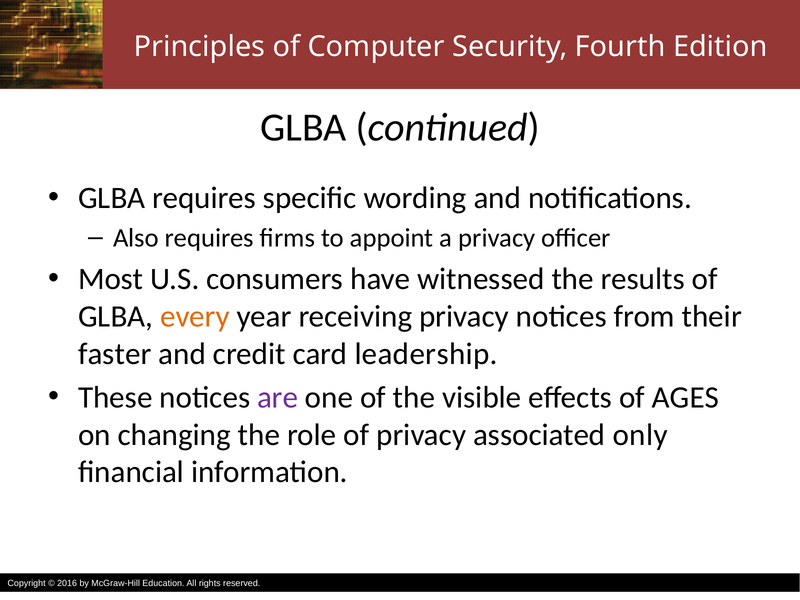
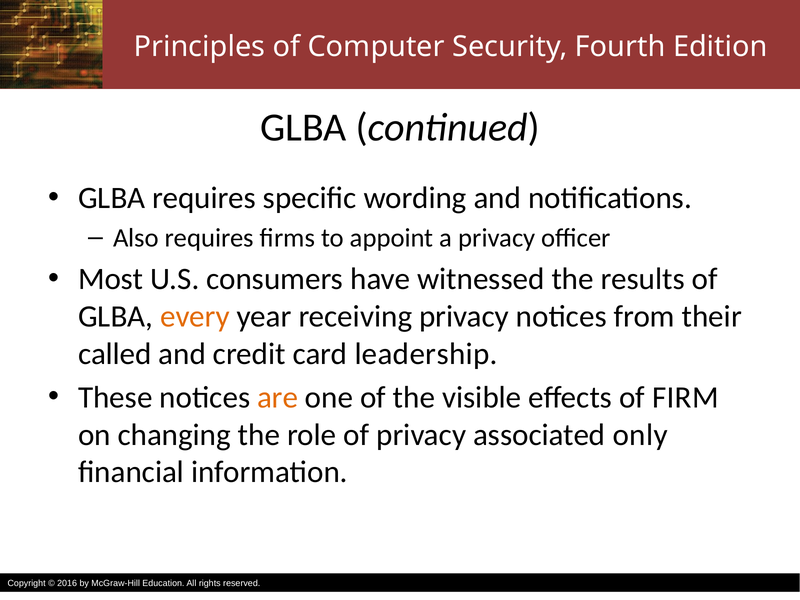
faster: faster -> called
are colour: purple -> orange
AGES: AGES -> FIRM
